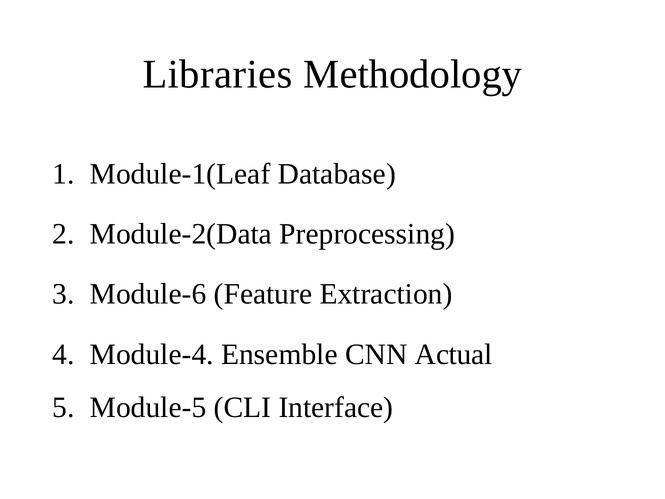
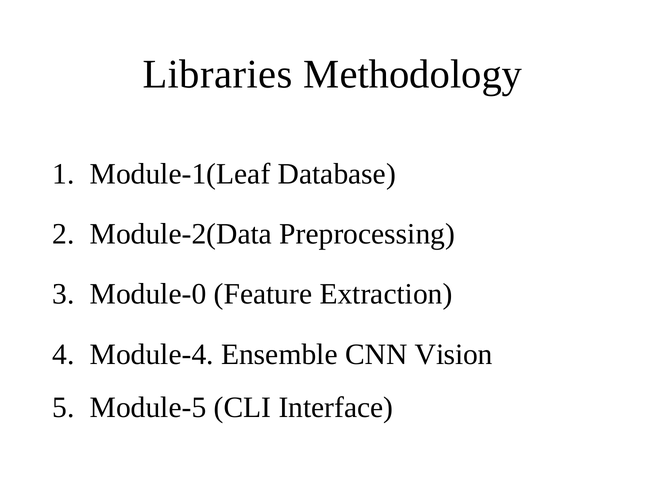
Module-6: Module-6 -> Module-0
Actual: Actual -> Vision
